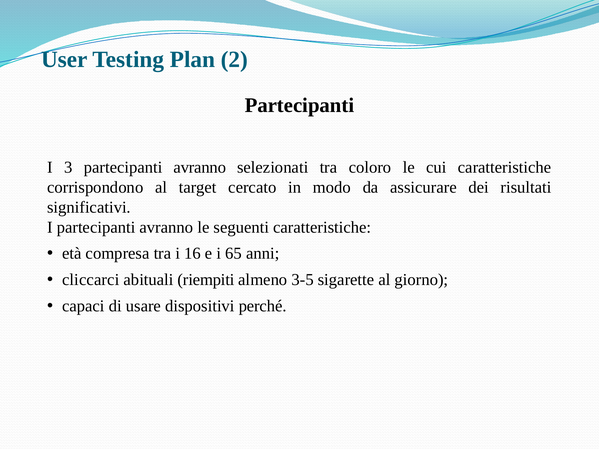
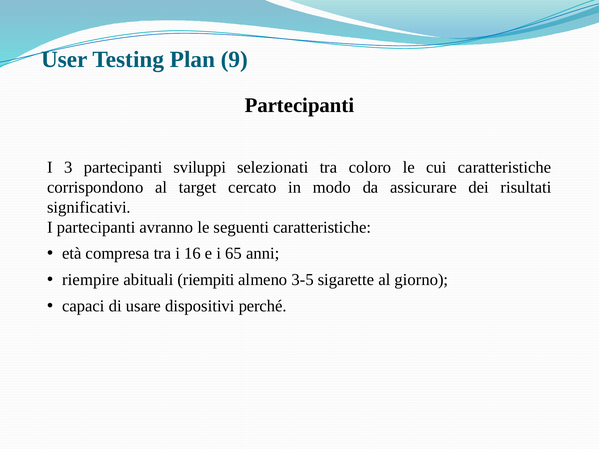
2: 2 -> 9
3 partecipanti avranno: avranno -> sviluppi
cliccarci: cliccarci -> riempire
